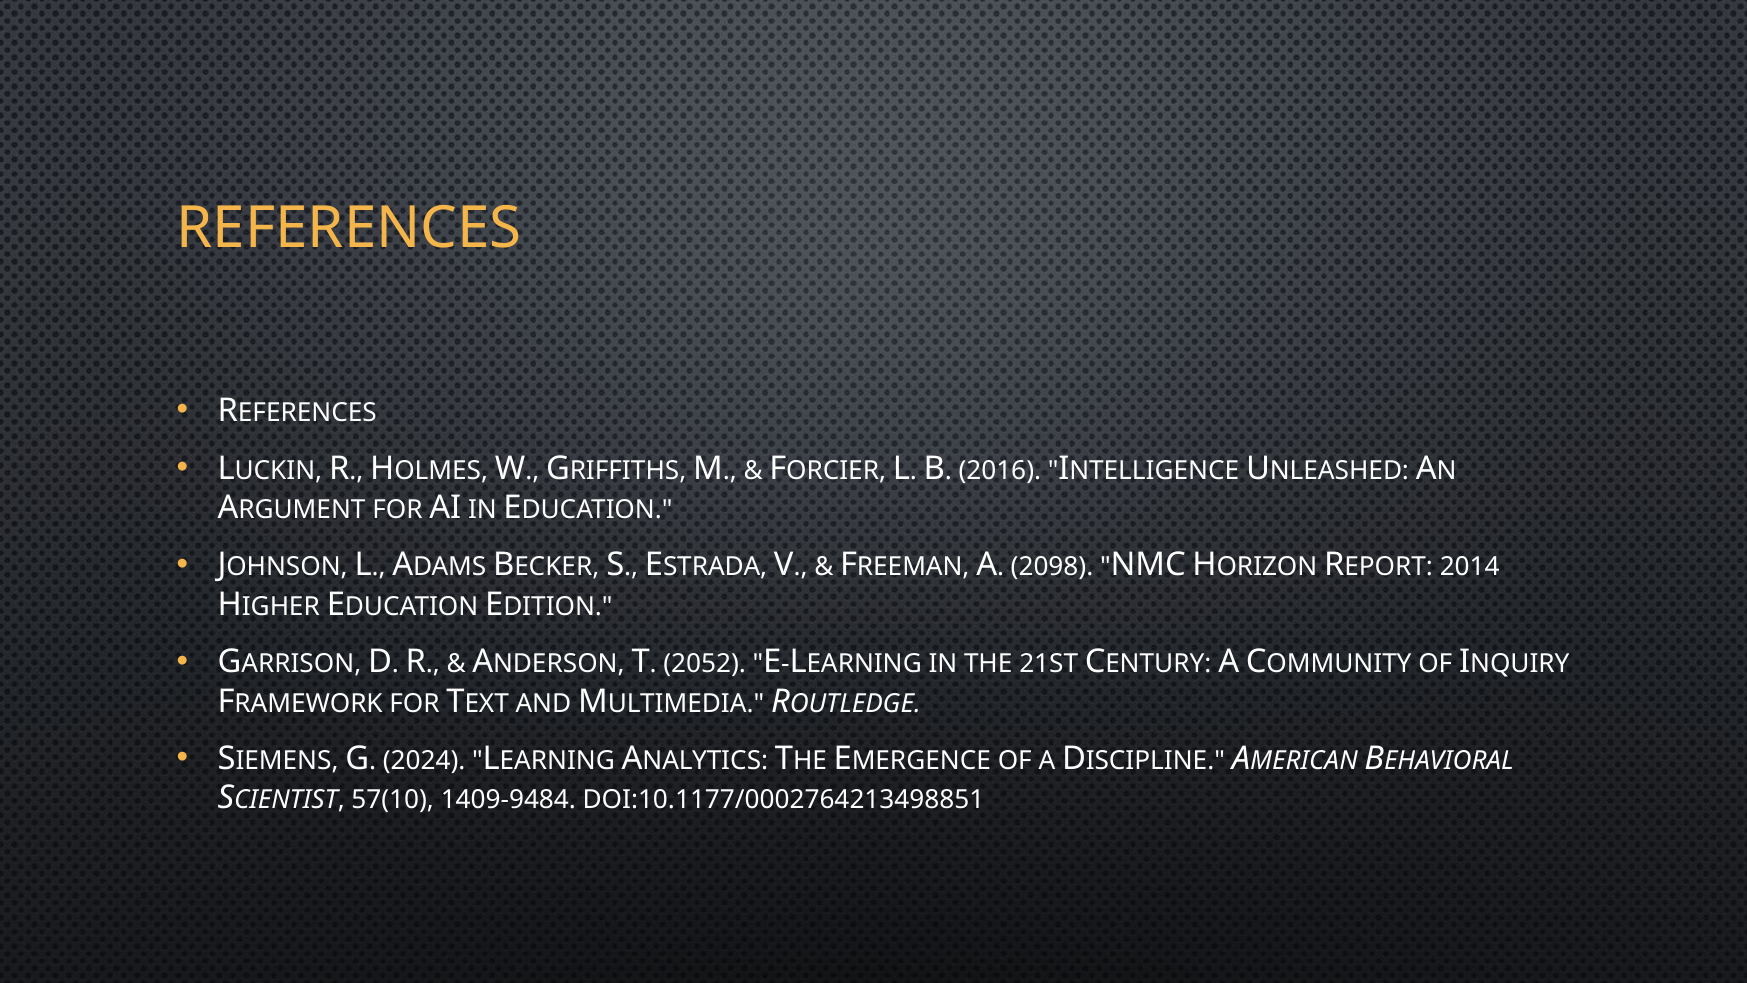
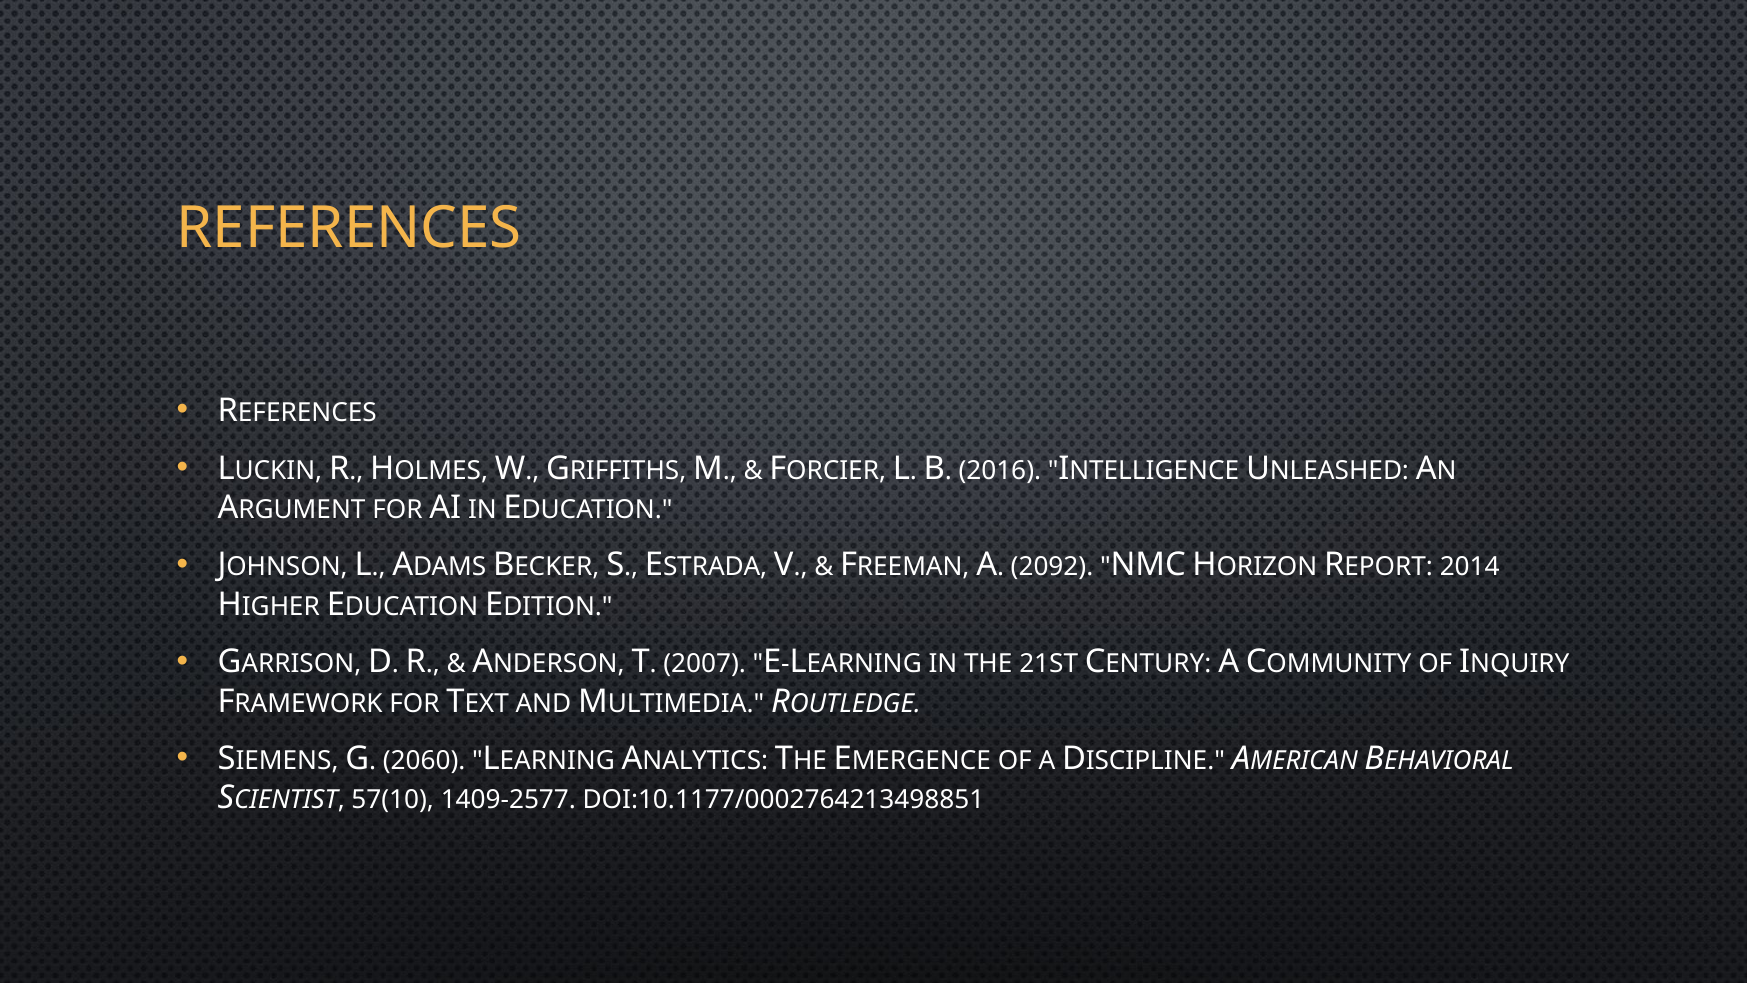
2098: 2098 -> 2092
2052: 2052 -> 2007
2024: 2024 -> 2060
1409-9484: 1409-9484 -> 1409-2577
